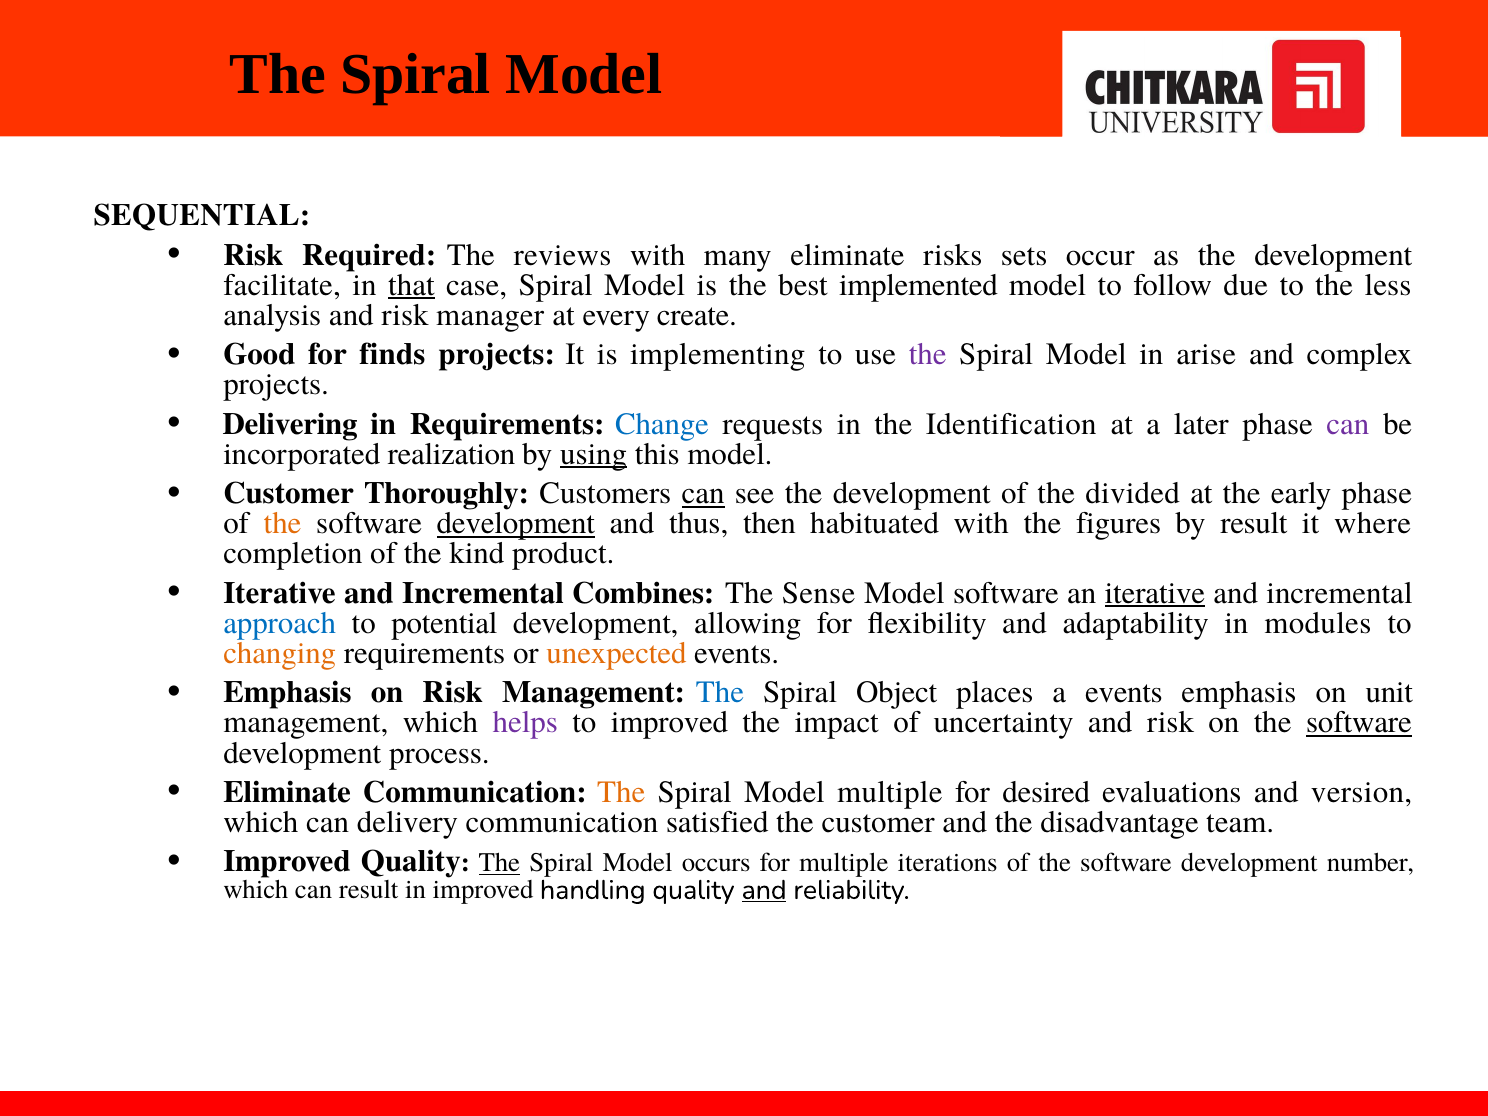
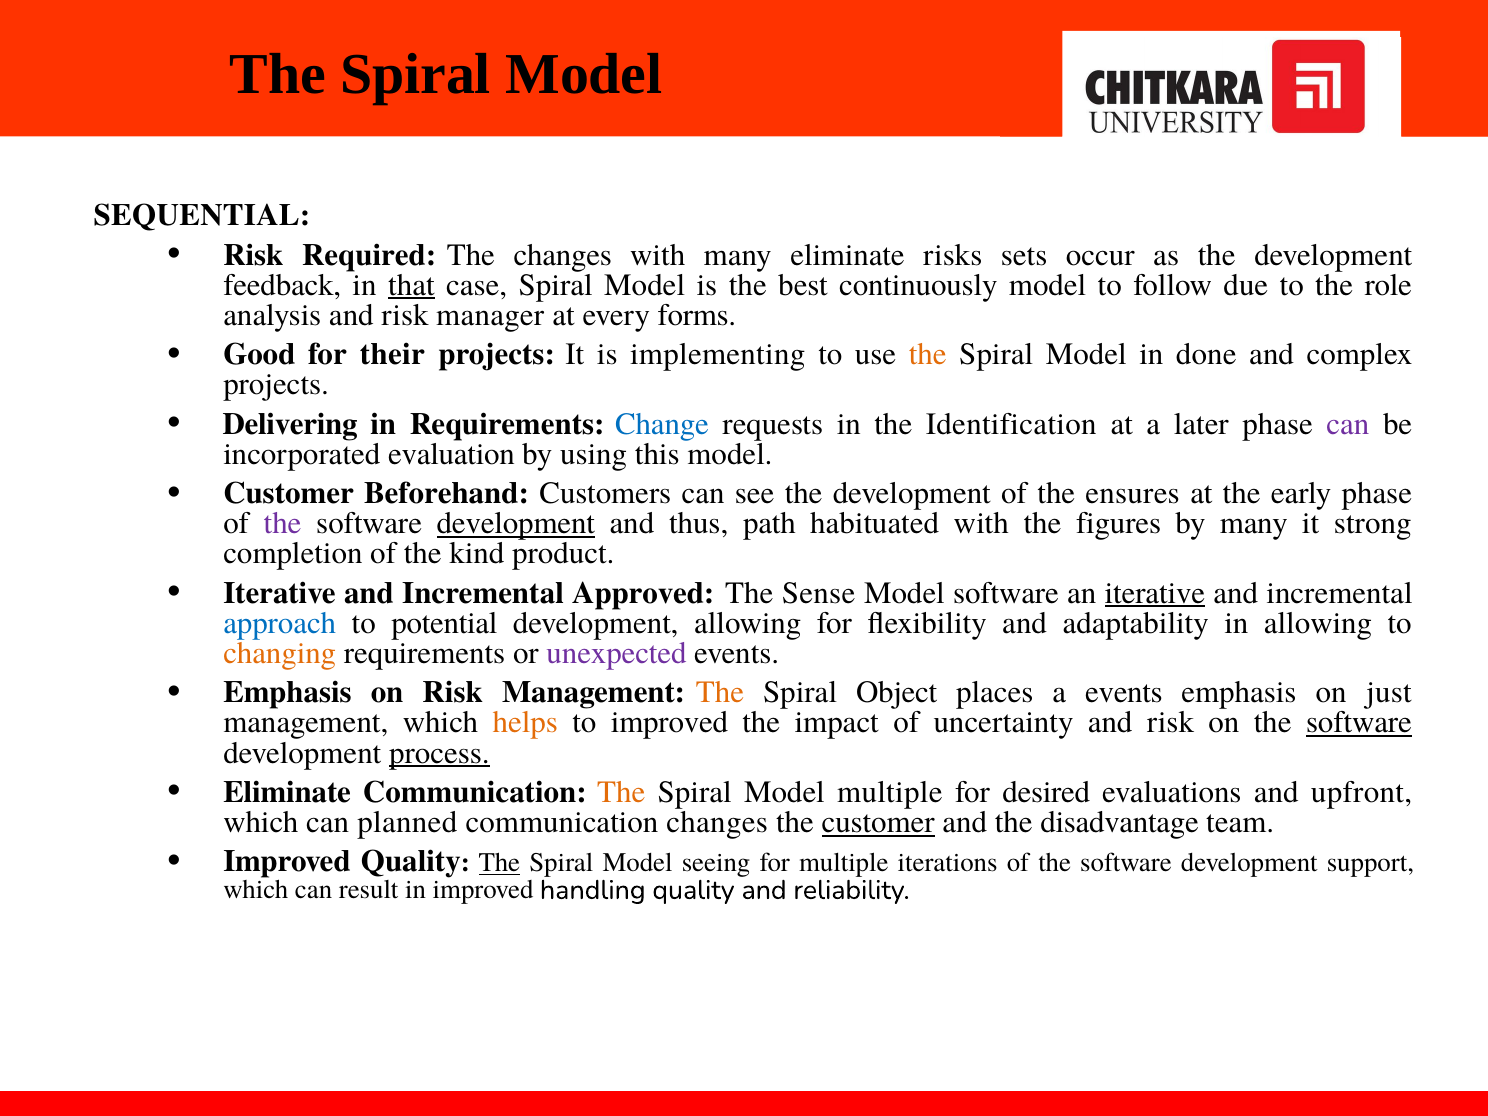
The reviews: reviews -> changes
facilitate: facilitate -> feedback
implemented: implemented -> continuously
less: less -> role
create: create -> forms
finds: finds -> their
the at (928, 355) colour: purple -> orange
arise: arise -> done
realization: realization -> evaluation
using underline: present -> none
Thoroughly: Thoroughly -> Beforehand
can at (703, 493) underline: present -> none
divided: divided -> ensures
the at (283, 524) colour: orange -> purple
then: then -> path
by result: result -> many
where: where -> strong
Combines: Combines -> Approved
in modules: modules -> allowing
unexpected colour: orange -> purple
The at (720, 693) colour: blue -> orange
unit: unit -> just
helps colour: purple -> orange
process underline: none -> present
version: version -> upfront
delivery: delivery -> planned
communication satisfied: satisfied -> changes
customer at (878, 822) underline: none -> present
occurs: occurs -> seeing
number: number -> support
and at (764, 890) underline: present -> none
